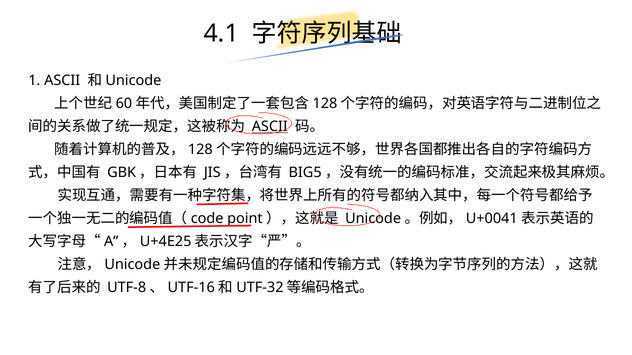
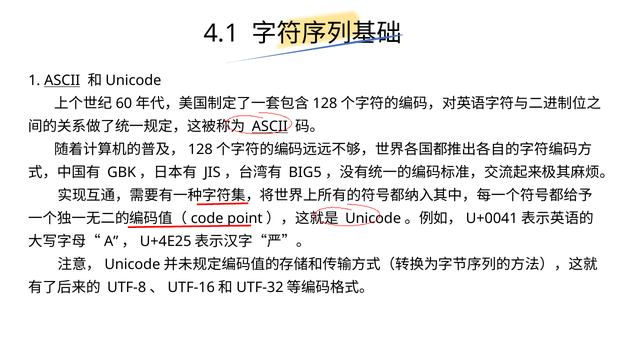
ASCII at (62, 81) underline: none -> present
